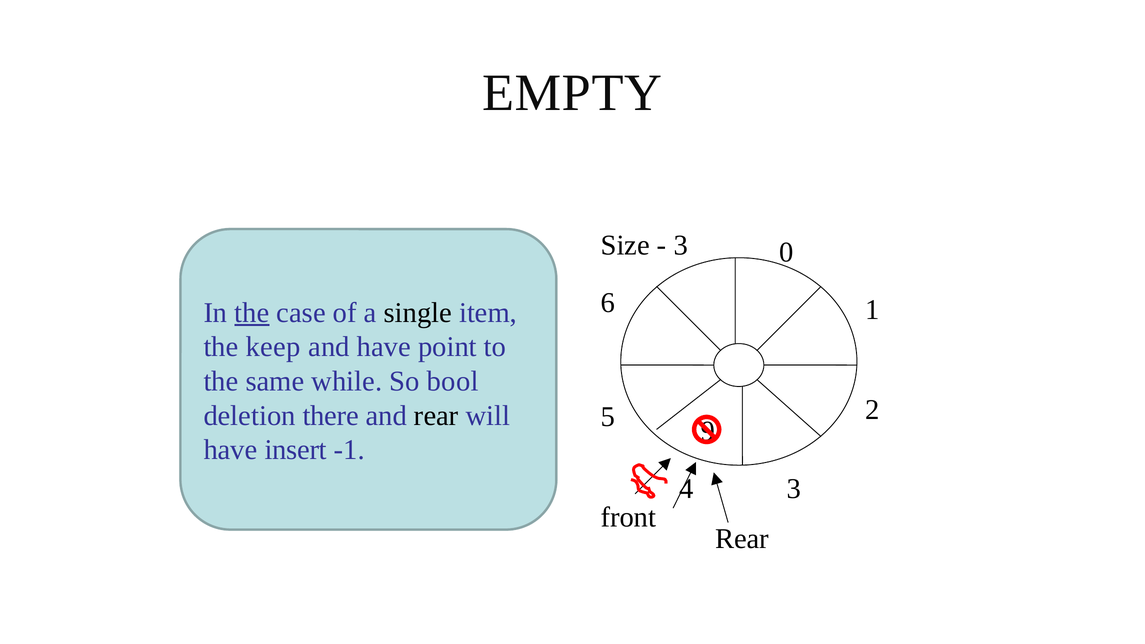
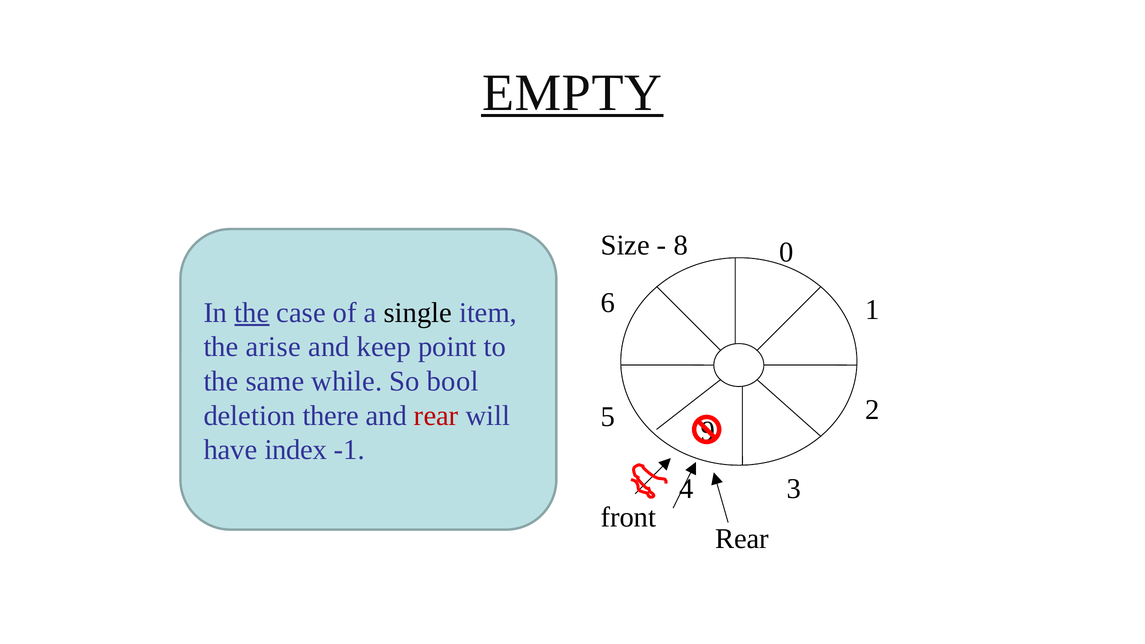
EMPTY underline: none -> present
3 at (681, 245): 3 -> 8
keep: keep -> arise
and have: have -> keep
rear at (436, 416) colour: black -> red
insert: insert -> index
